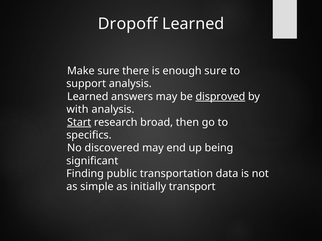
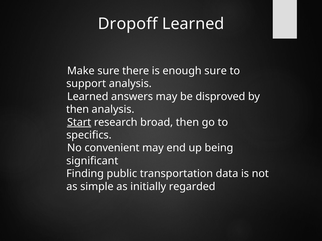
disproved underline: present -> none
with at (77, 110): with -> then
discovered: discovered -> convenient
transport: transport -> regarded
